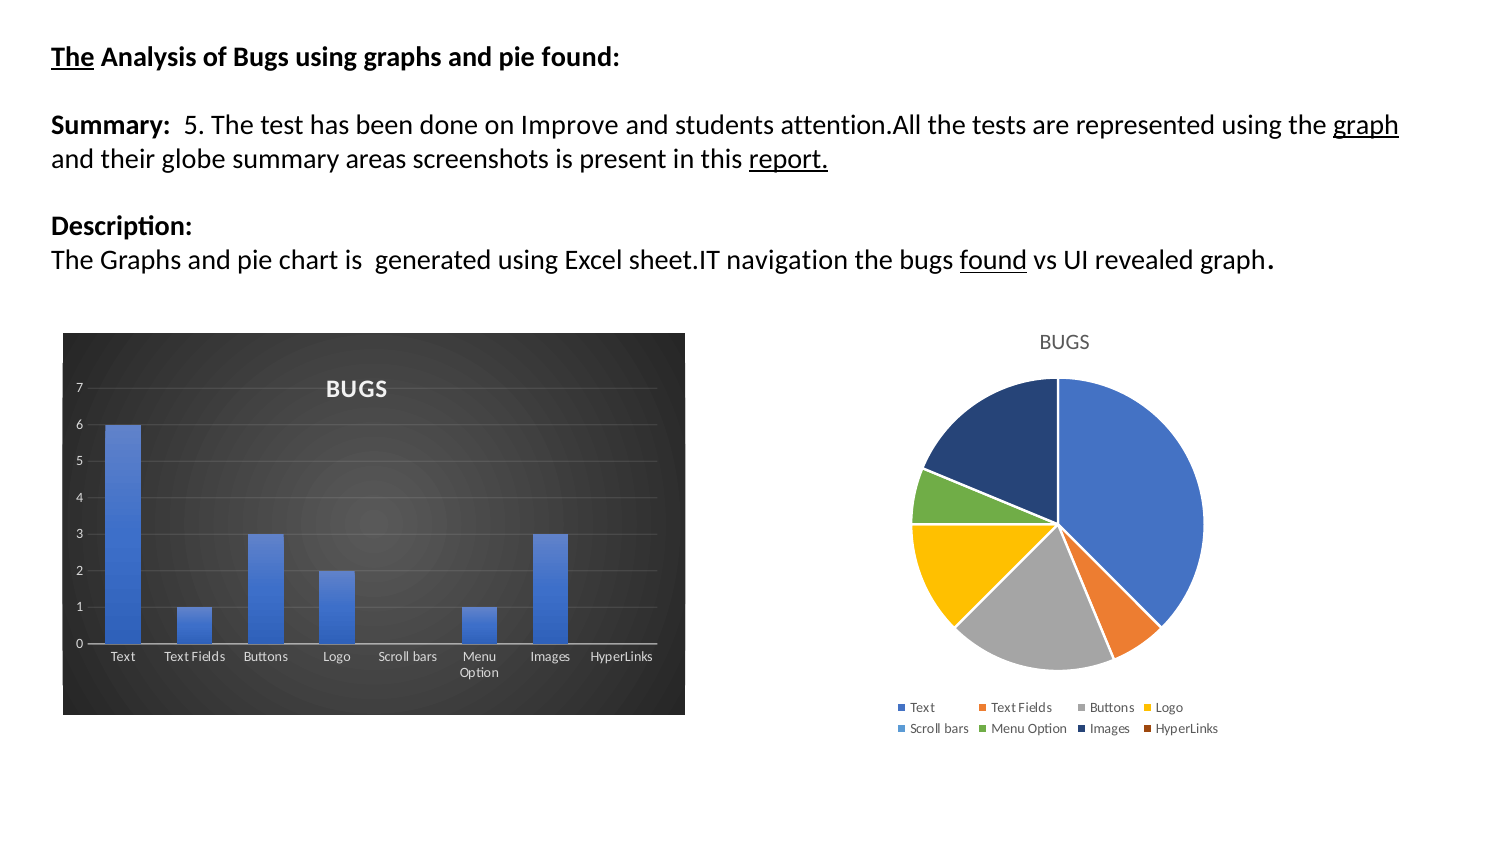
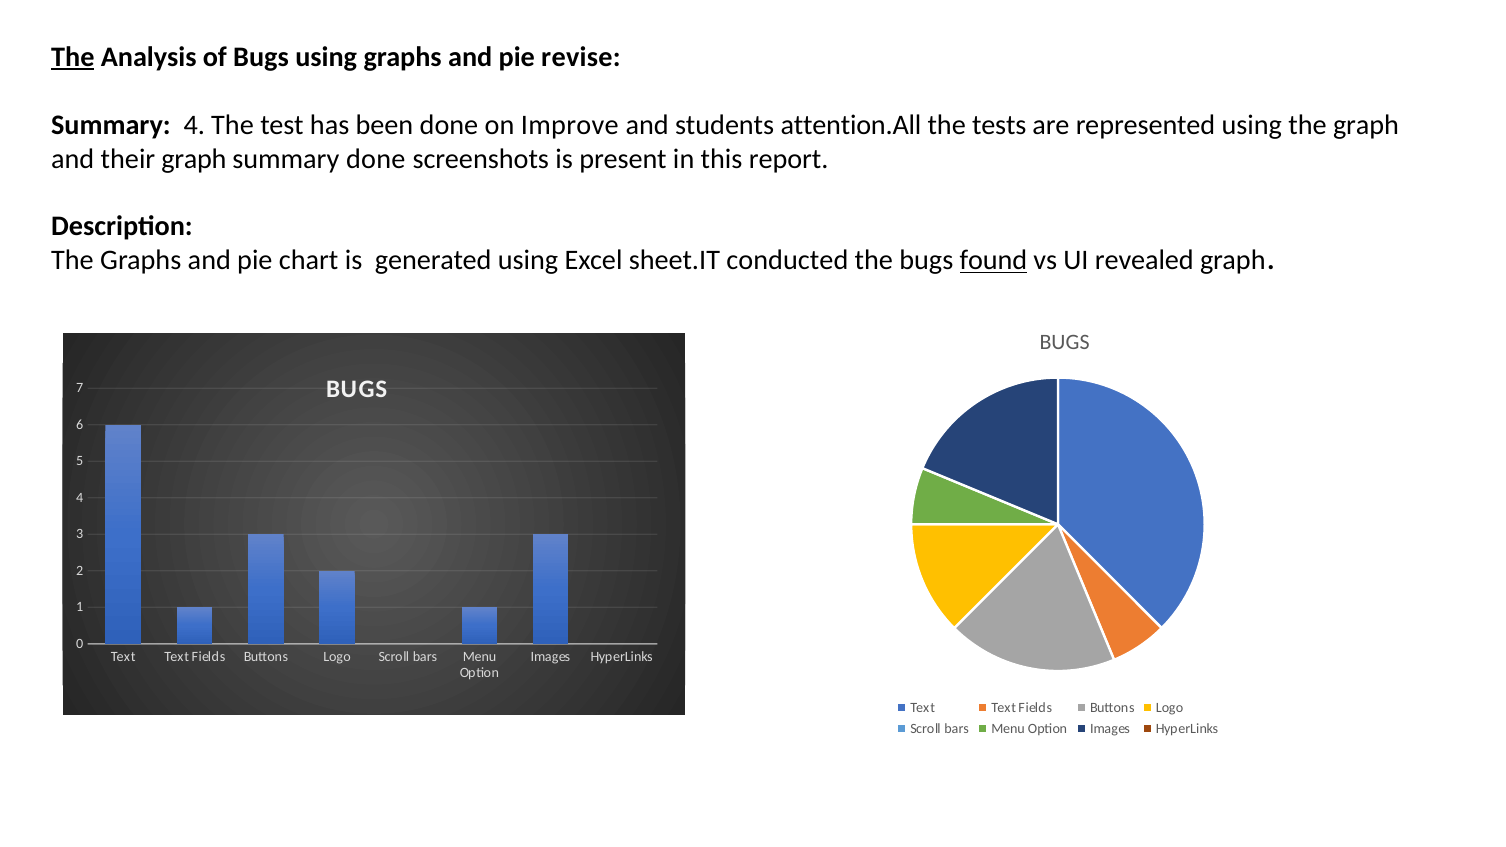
pie found: found -> revise
Summary 5: 5 -> 4
graph at (1366, 125) underline: present -> none
their globe: globe -> graph
summary areas: areas -> done
report underline: present -> none
navigation: navigation -> conducted
